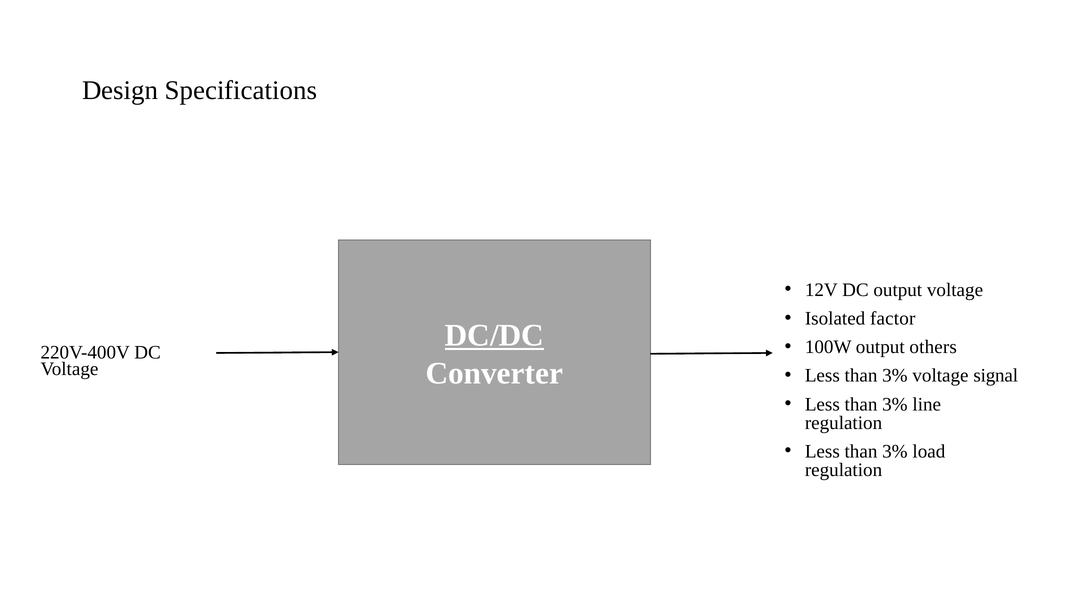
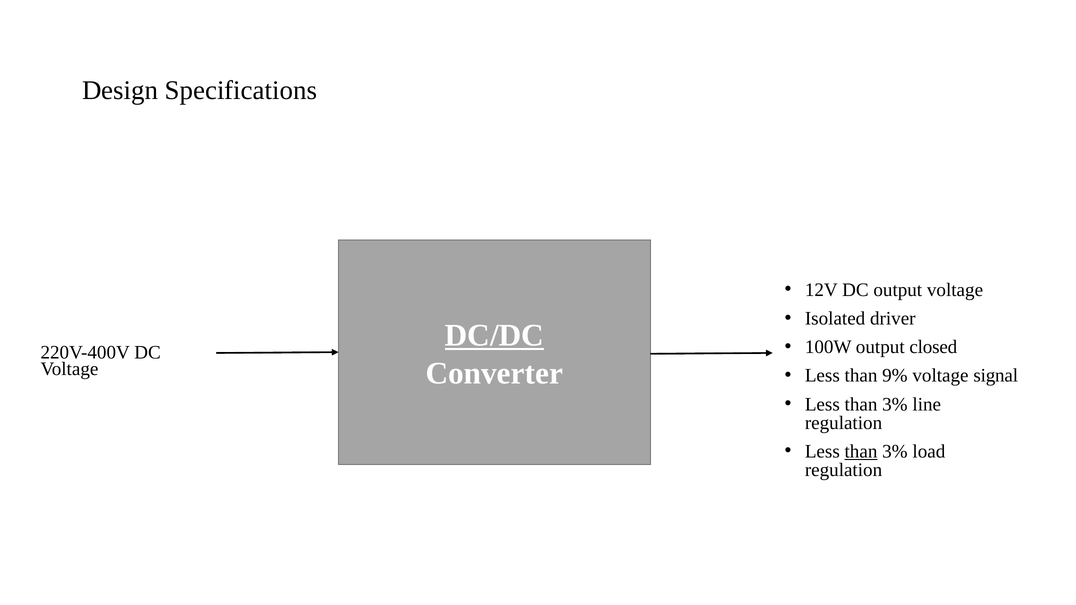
factor: factor -> driver
others: others -> closed
3% at (895, 376): 3% -> 9%
than at (861, 452) underline: none -> present
